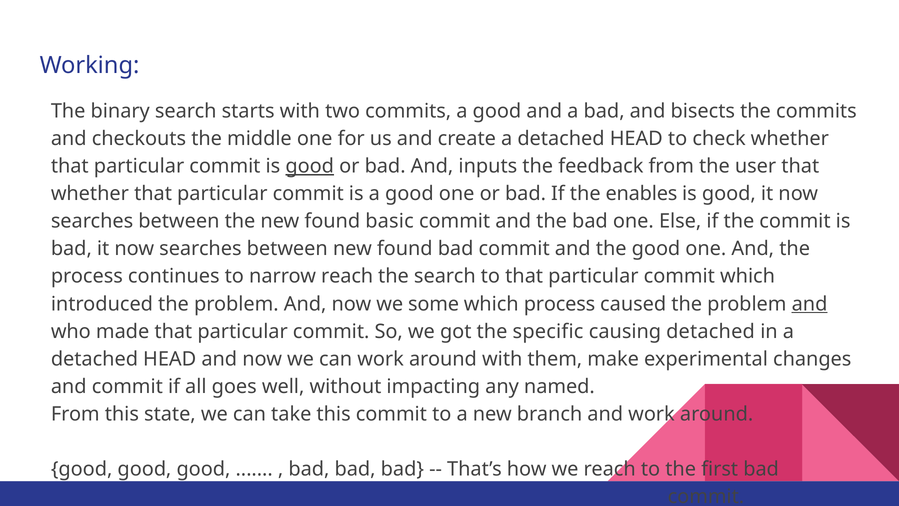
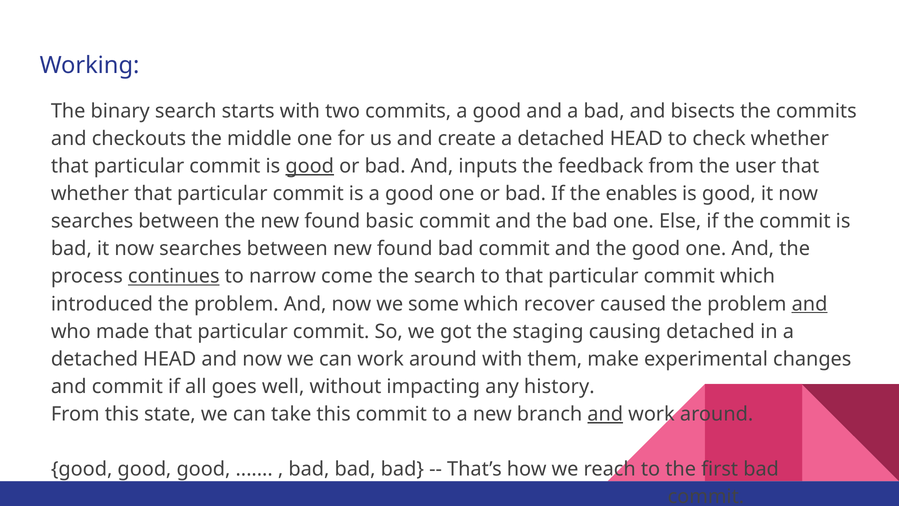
continues underline: none -> present
narrow reach: reach -> come
which process: process -> recover
specific: specific -> staging
named: named -> history
and at (605, 414) underline: none -> present
